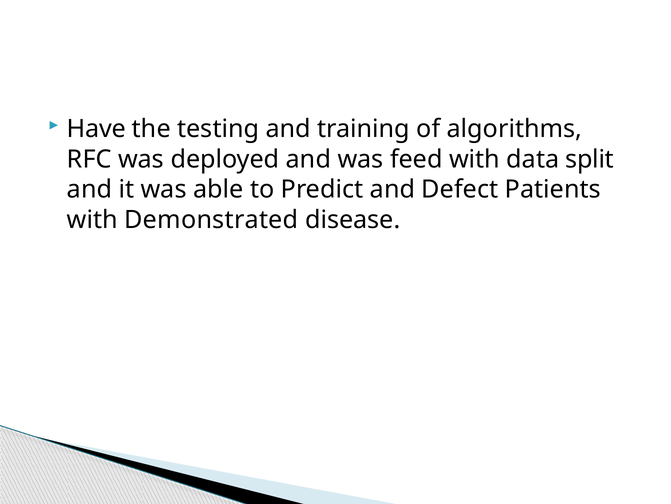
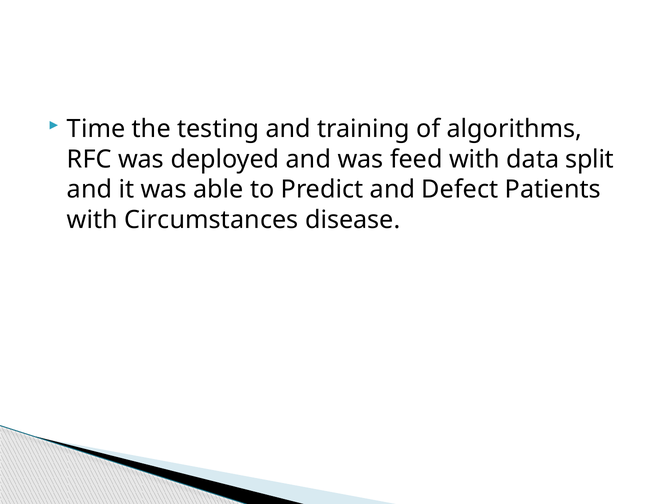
Have: Have -> Time
Demonstrated: Demonstrated -> Circumstances
